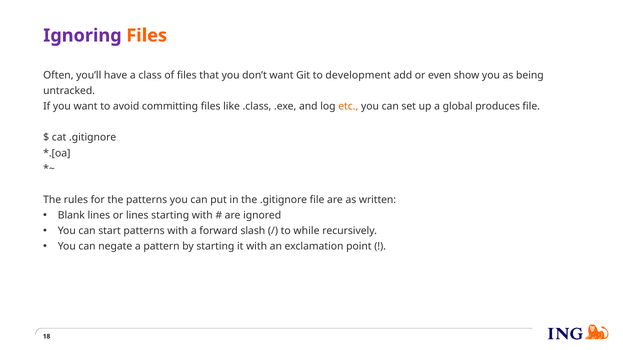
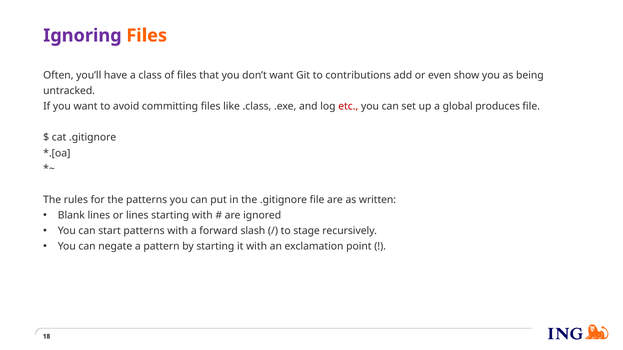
development: development -> contributions
etc colour: orange -> red
while: while -> stage
